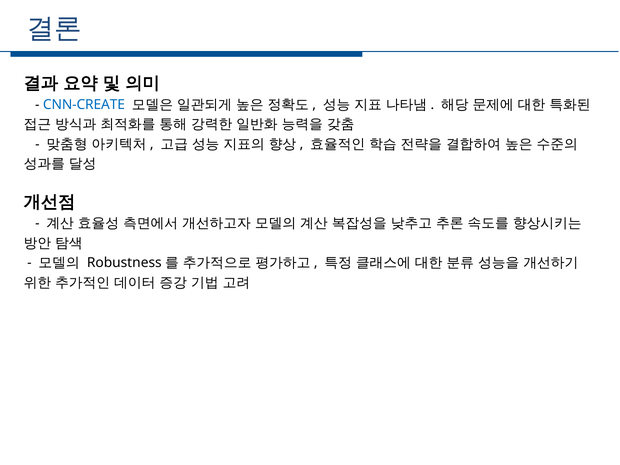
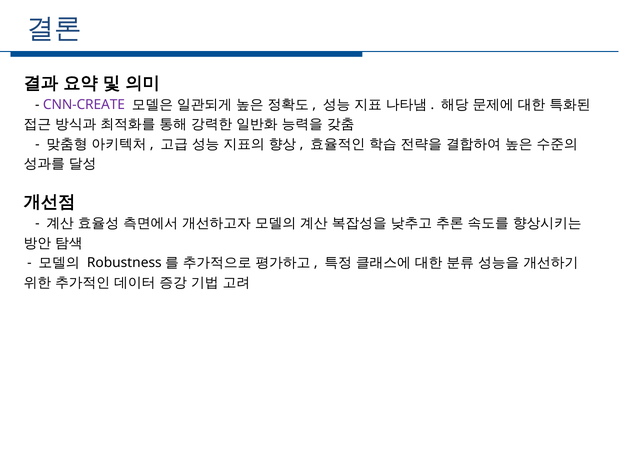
CNN-CREATE colour: blue -> purple
